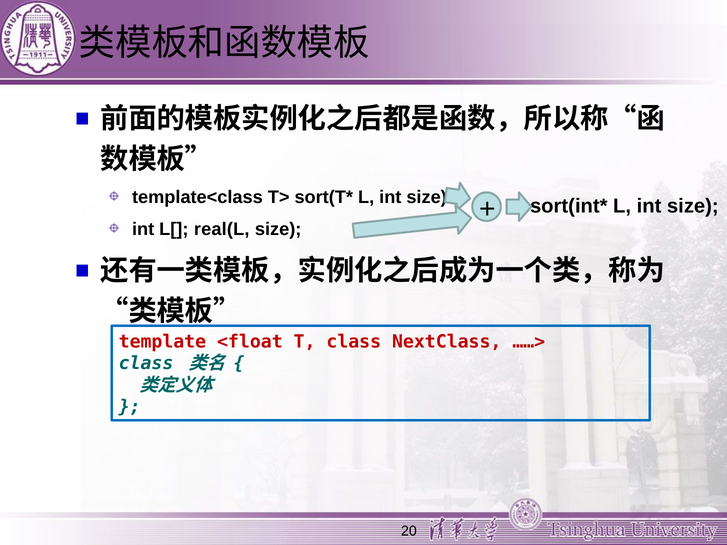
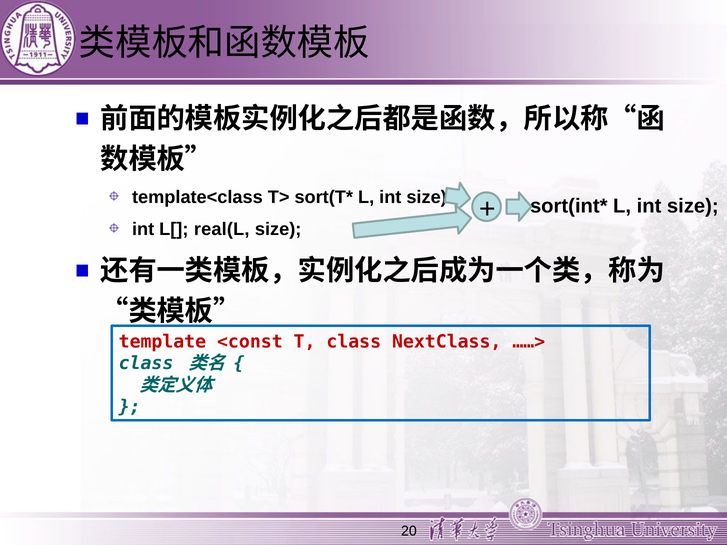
<float: <float -> <const
